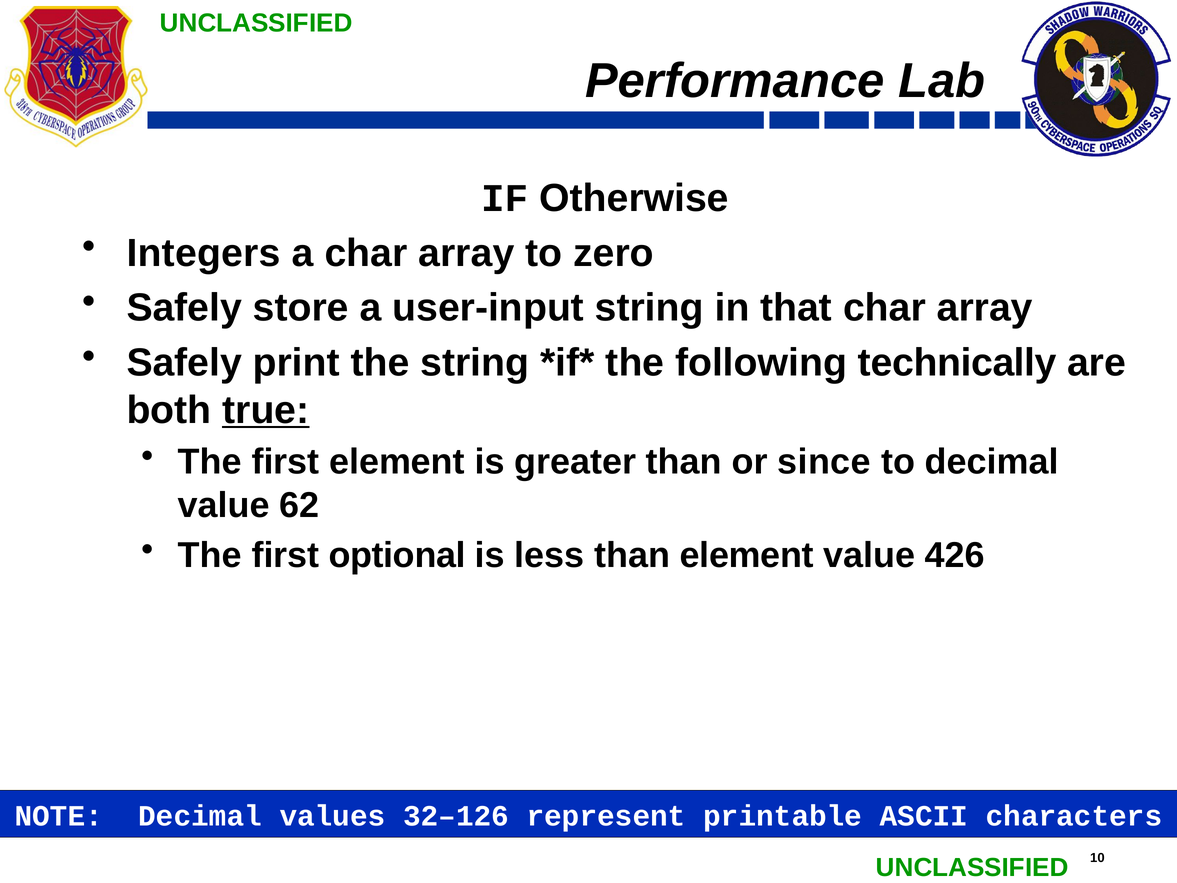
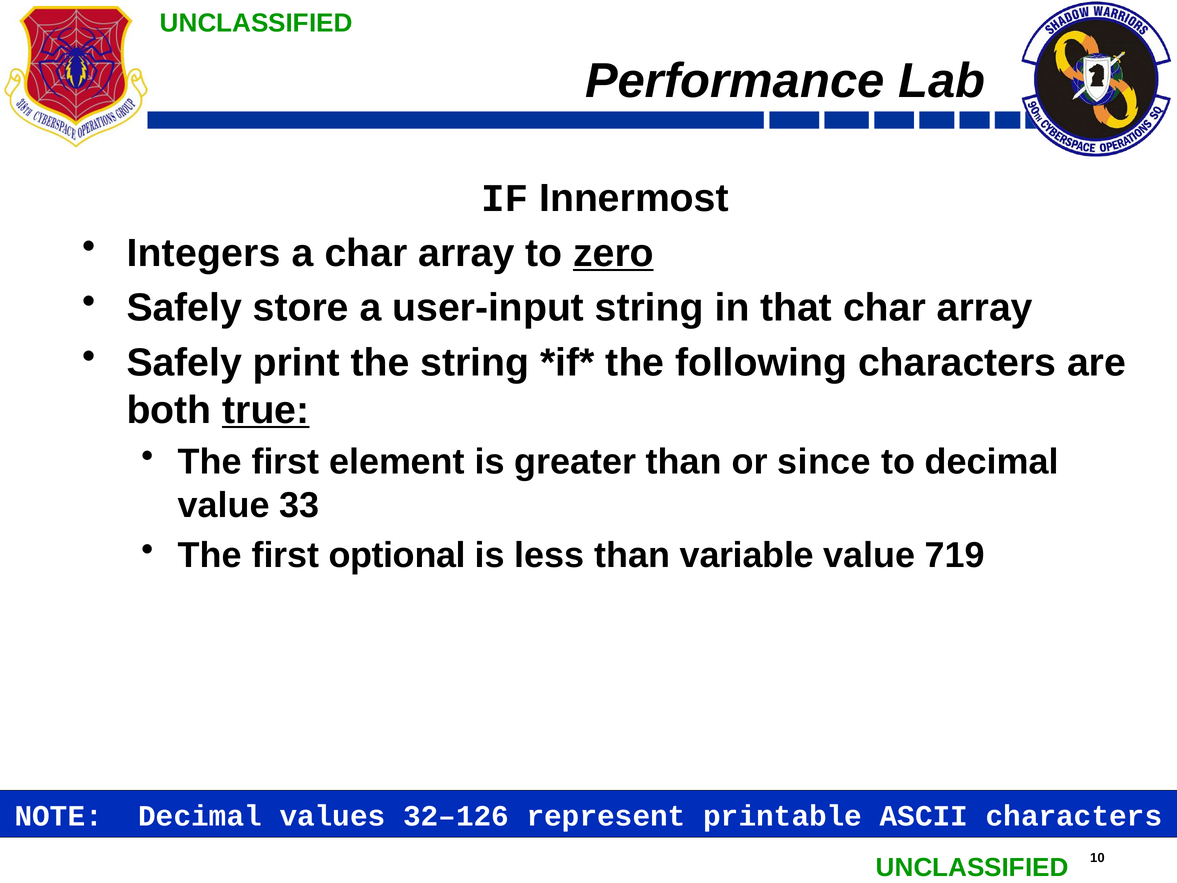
Otherwise: Otherwise -> Innermost
zero underline: none -> present
following technically: technically -> characters
62: 62 -> 33
than element: element -> variable
426: 426 -> 719
